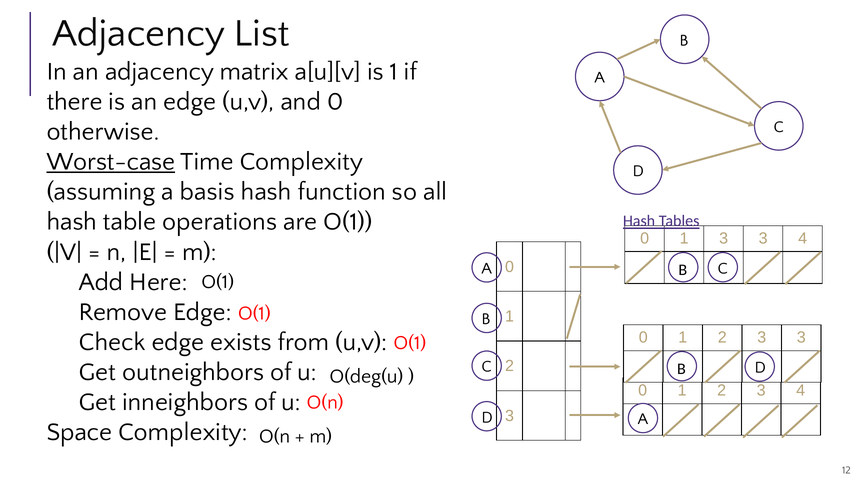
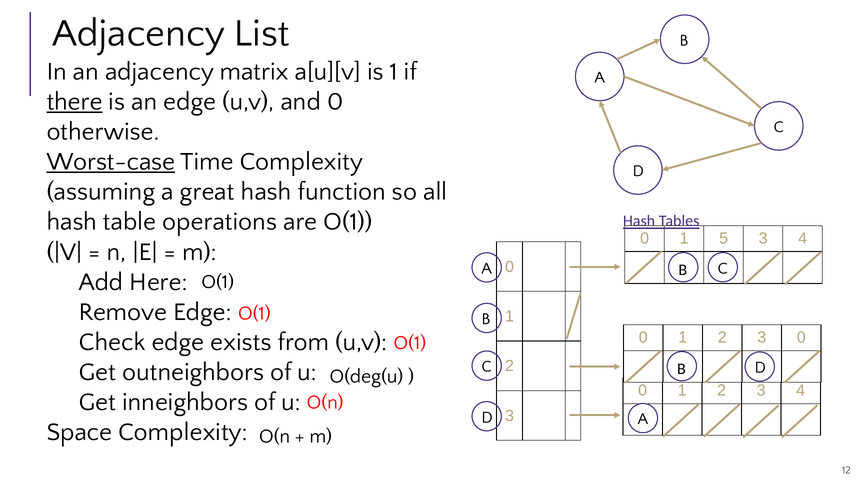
there underline: none -> present
basis: basis -> great
1 3: 3 -> 5
2 3 3: 3 -> 0
